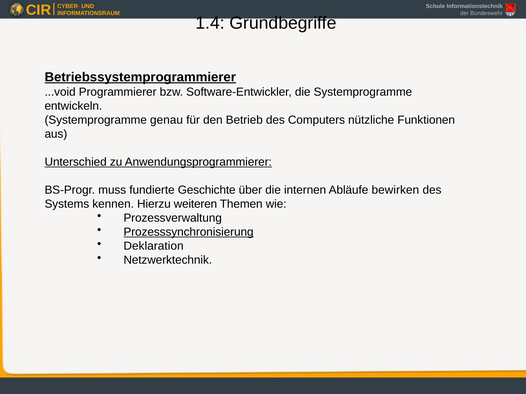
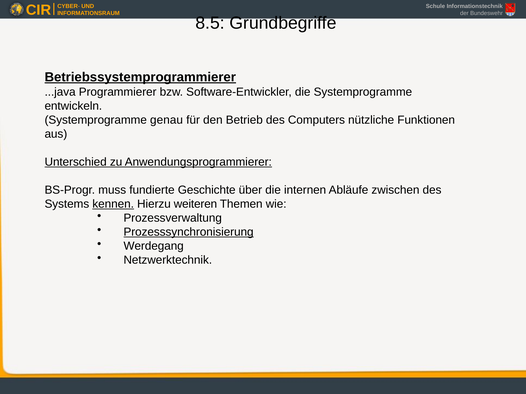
1.4: 1.4 -> 8.5
...void: ...void -> ...java
bewirken: bewirken -> zwischen
kennen underline: none -> present
Deklaration: Deklaration -> Werdegang
